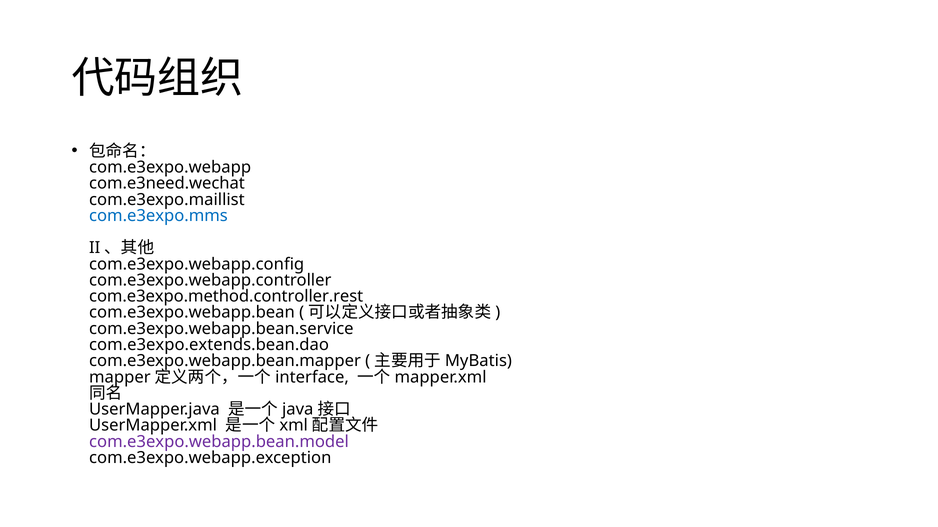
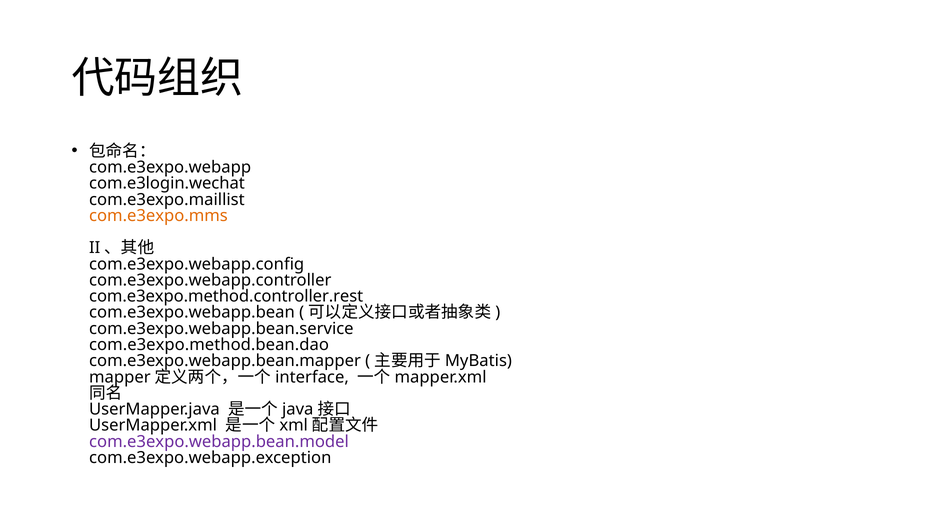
com.e3need.wechat: com.e3need.wechat -> com.e3login.wechat
com.e3expo.mms colour: blue -> orange
com.e3expo.extends.bean.dao: com.e3expo.extends.bean.dao -> com.e3expo.method.bean.dao
